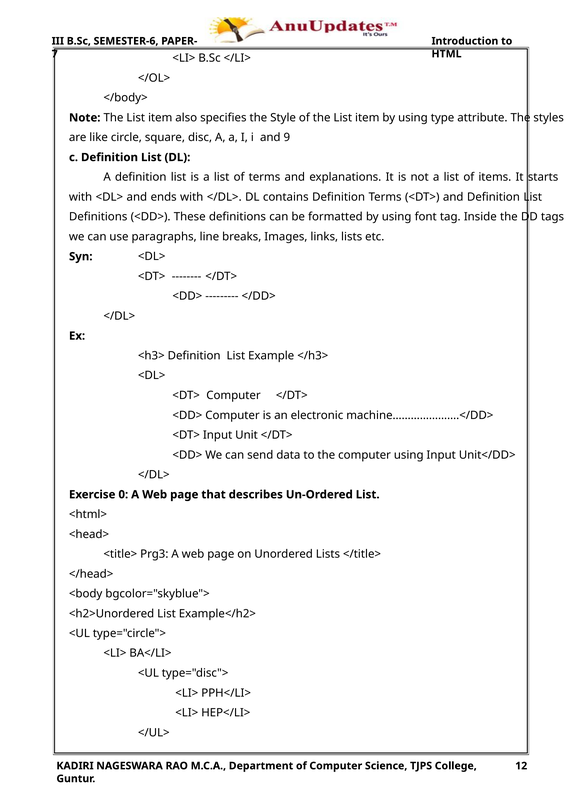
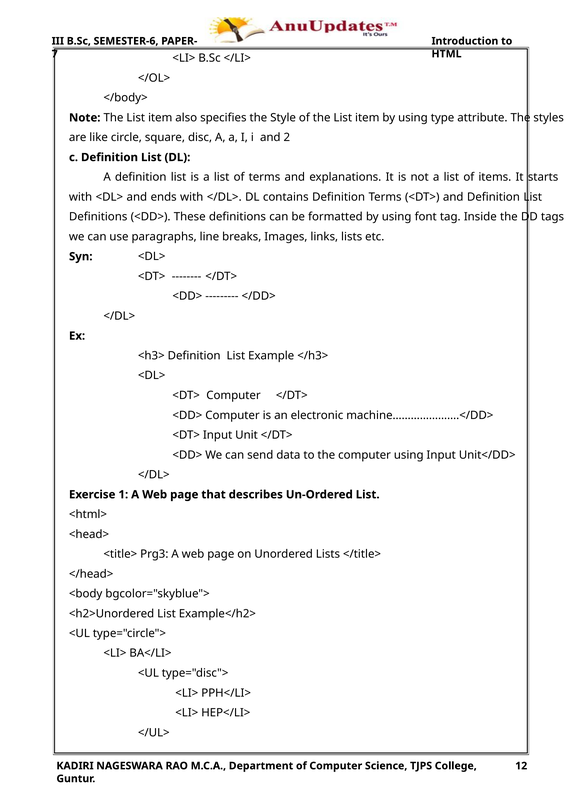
9: 9 -> 2
0: 0 -> 1
